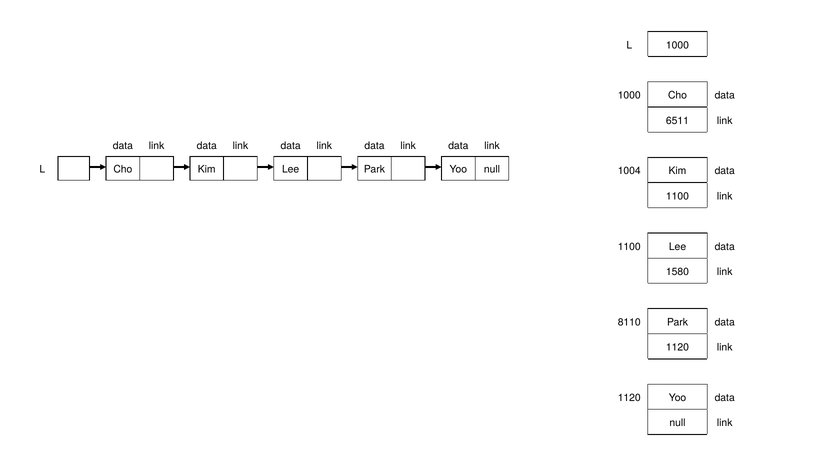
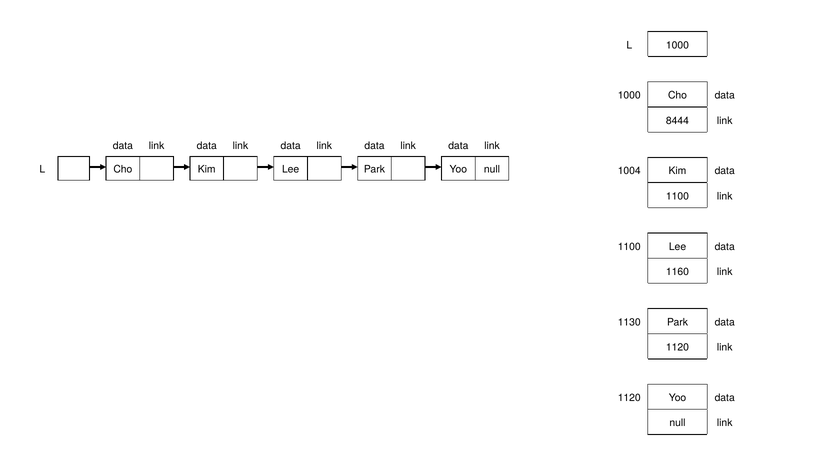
6511: 6511 -> 8444
1580: 1580 -> 1160
8110: 8110 -> 1130
